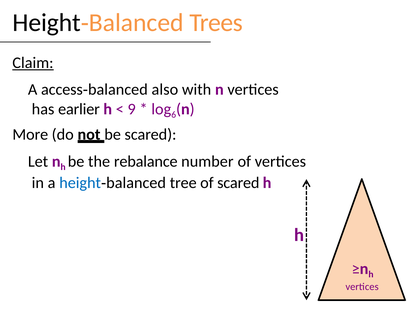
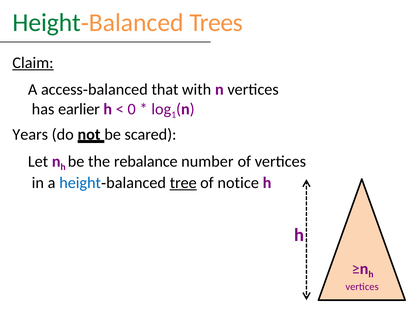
Height at (47, 23) colour: black -> green
also: also -> that
9: 9 -> 0
6: 6 -> 1
More: More -> Years
tree underline: none -> present
of scared: scared -> notice
